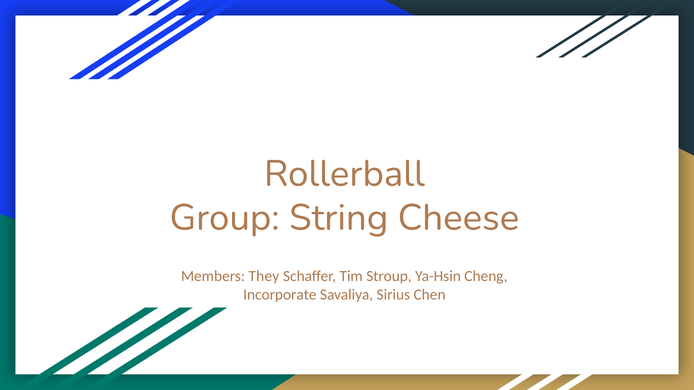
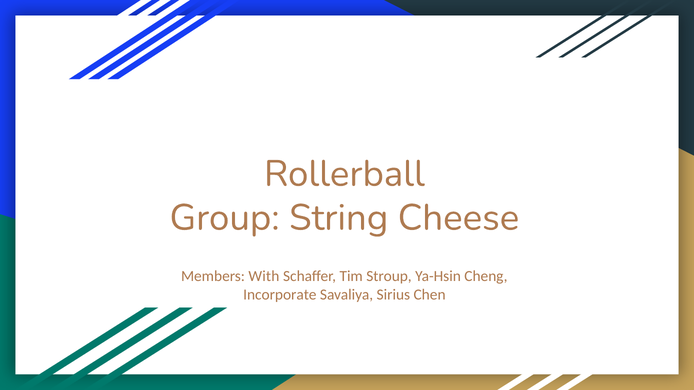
They: They -> With
